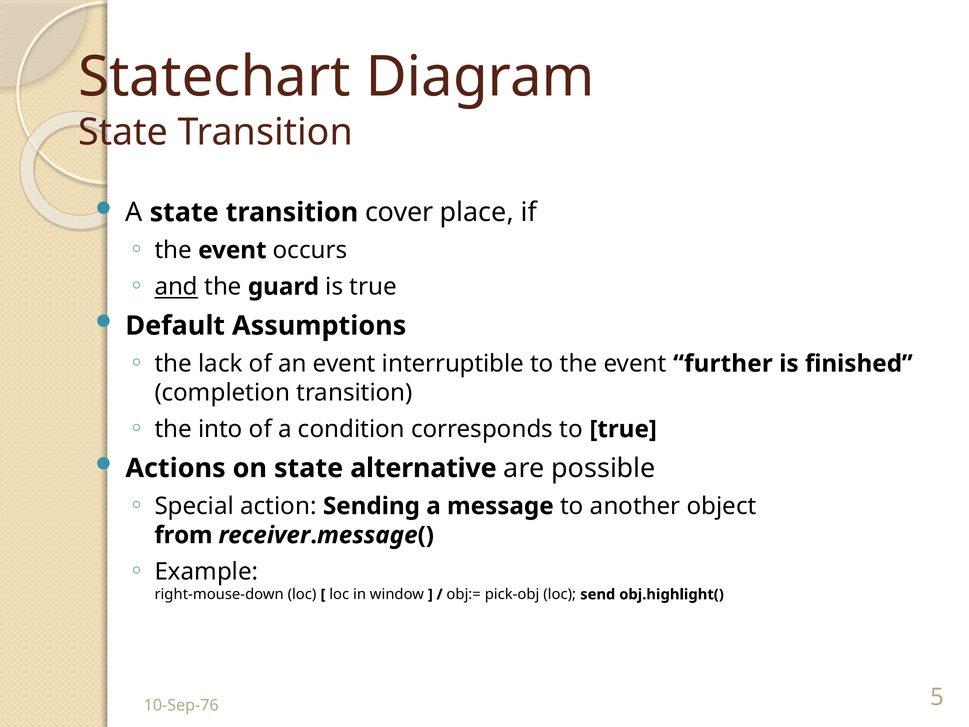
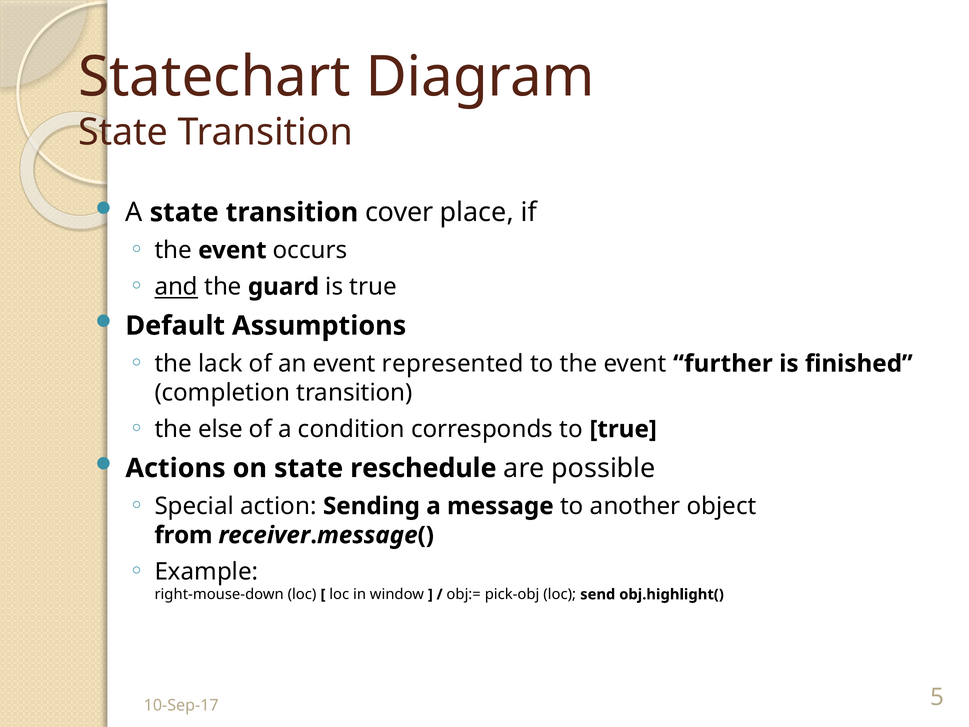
interruptible: interruptible -> represented
into: into -> else
alternative: alternative -> reschedule
10-Sep-76: 10-Sep-76 -> 10-Sep-17
